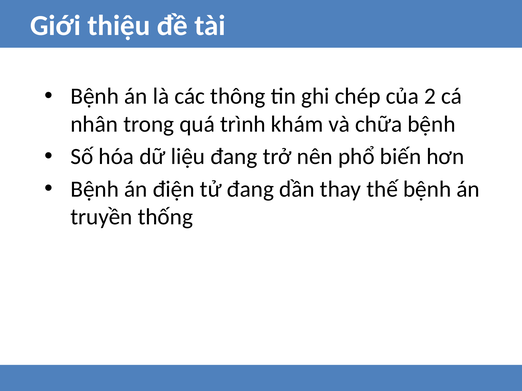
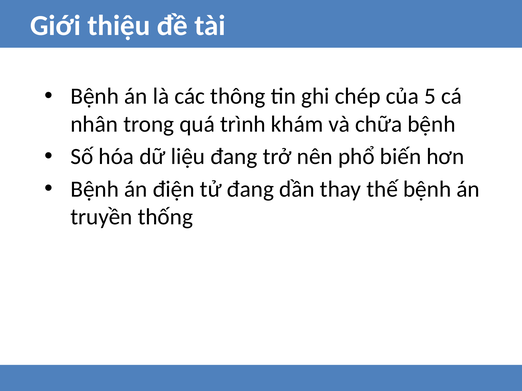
2: 2 -> 5
